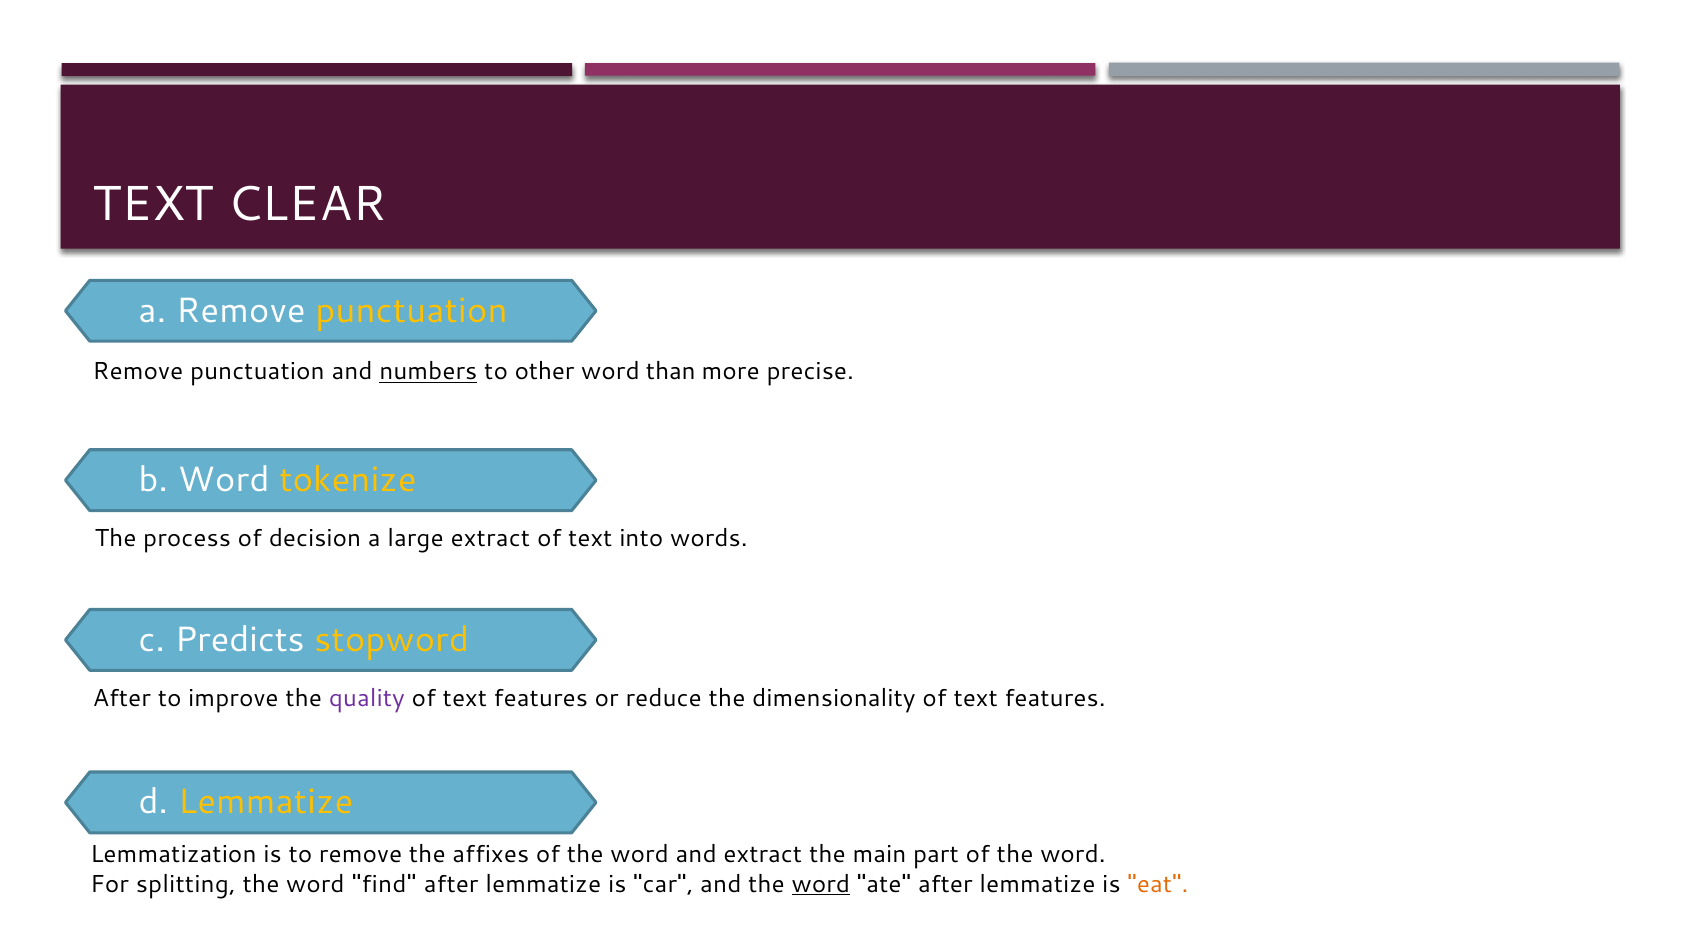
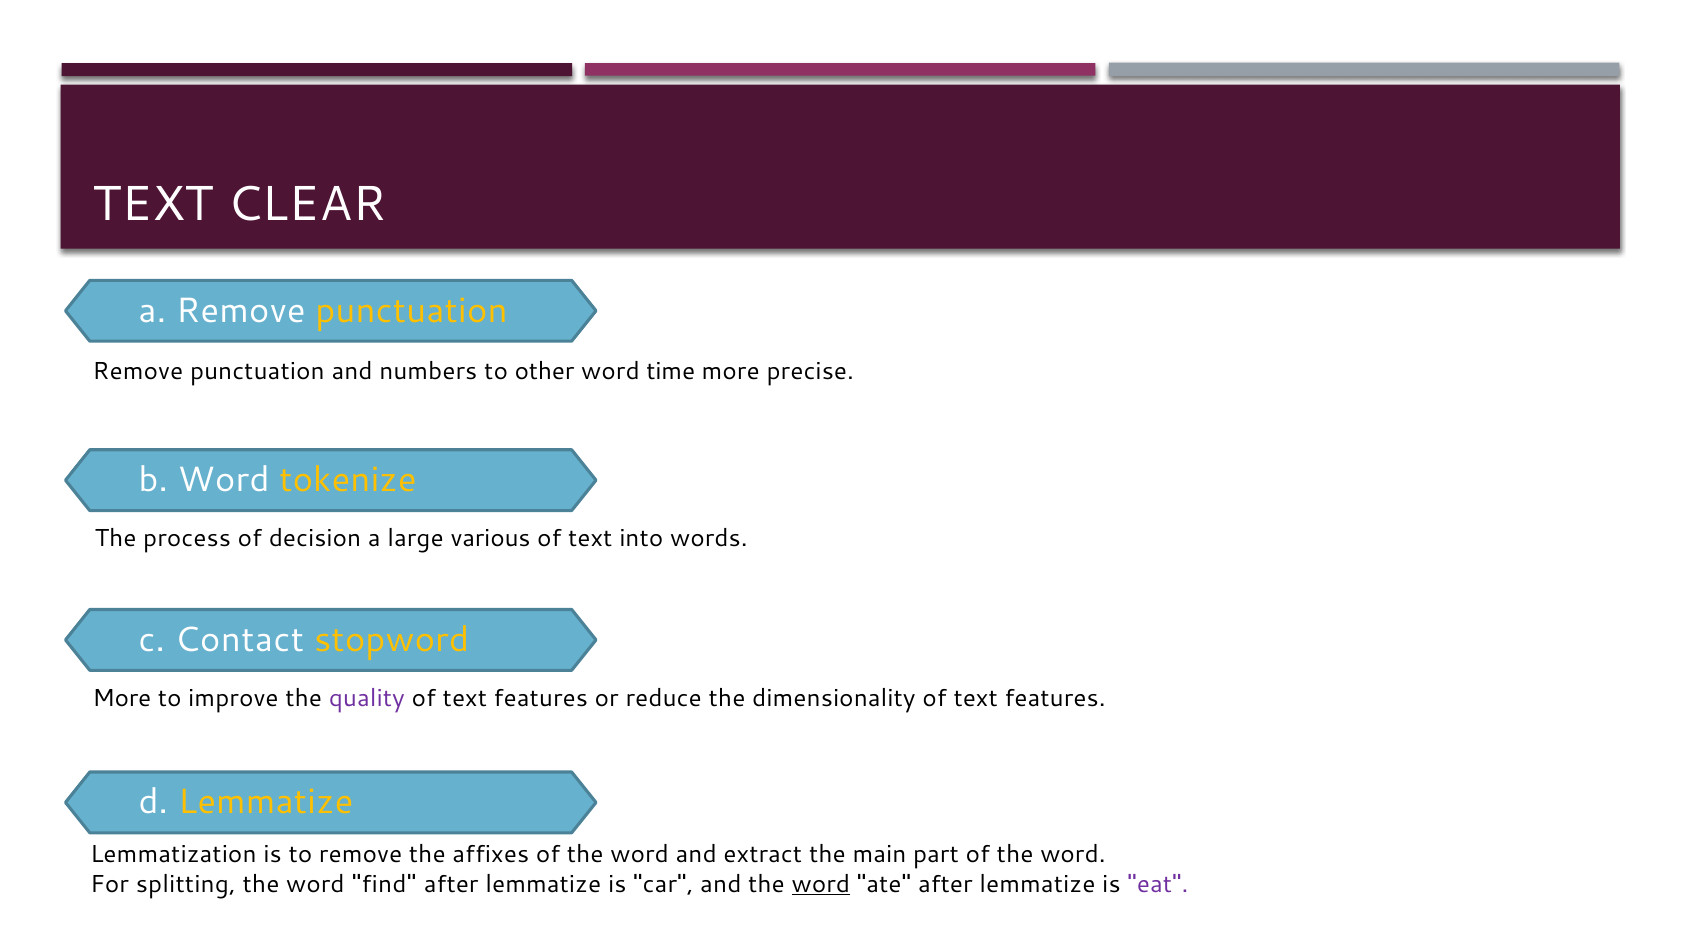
numbers underline: present -> none
than: than -> time
large extract: extract -> various
Predicts: Predicts -> Contact
After at (122, 698): After -> More
eat colour: orange -> purple
